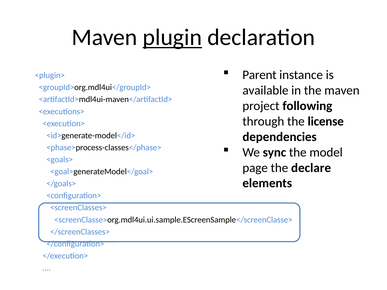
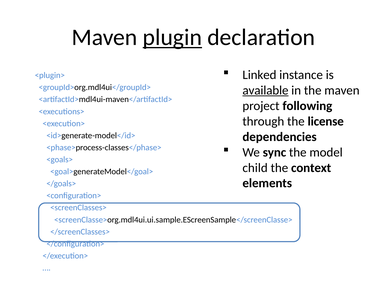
Parent: Parent -> Linked
available underline: none -> present
page: page -> child
declare: declare -> context
